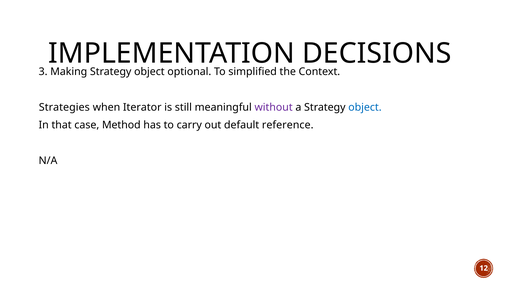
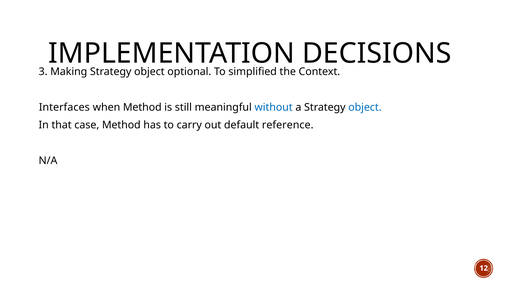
Strategies: Strategies -> Interfaces
when Iterator: Iterator -> Method
without colour: purple -> blue
